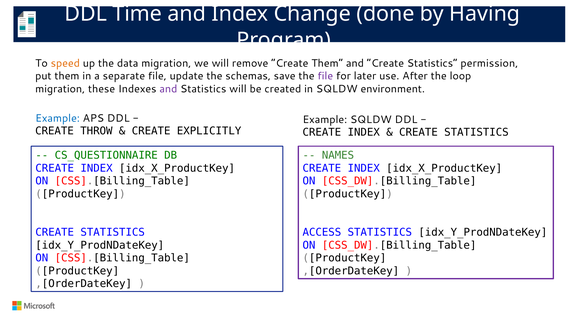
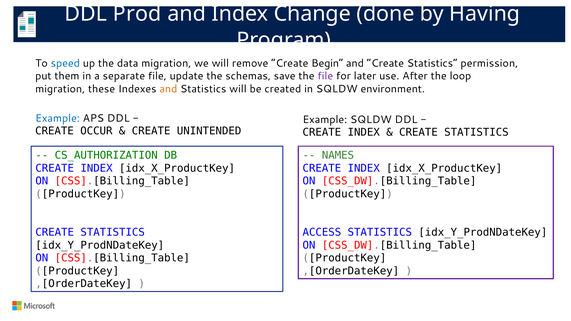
Time: Time -> Prod
speed colour: orange -> blue
Create Them: Them -> Begin
and at (168, 89) colour: purple -> orange
THROW: THROW -> OCCUR
EXPLICITLY: EXPLICITLY -> UNINTENDED
CS_QUESTIONNAIRE: CS_QUESTIONNAIRE -> CS_AUTHORIZATION
